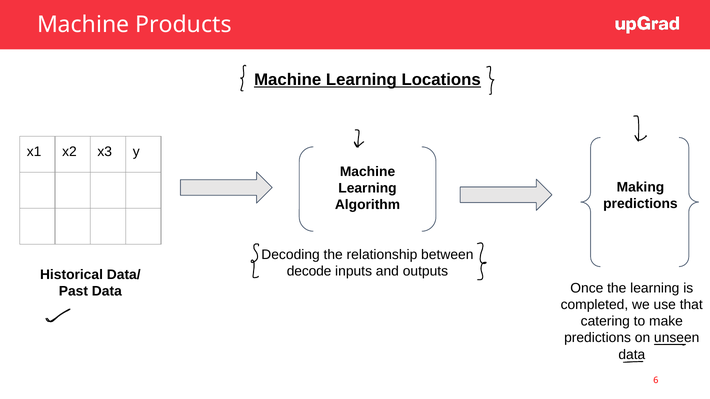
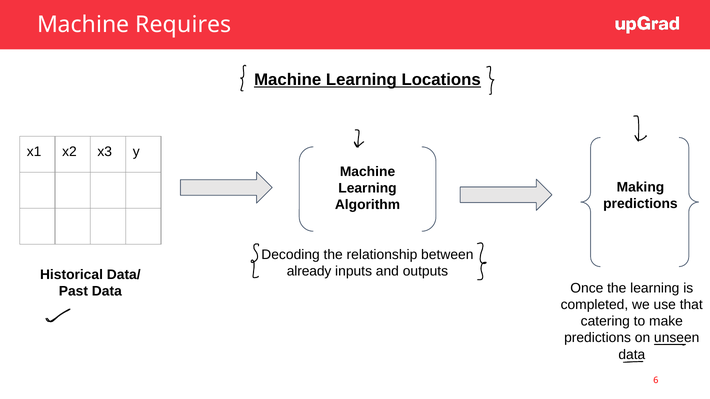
Products: Products -> Requires
decode: decode -> already
